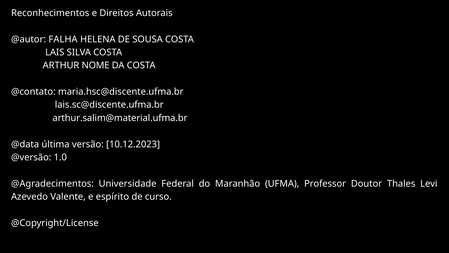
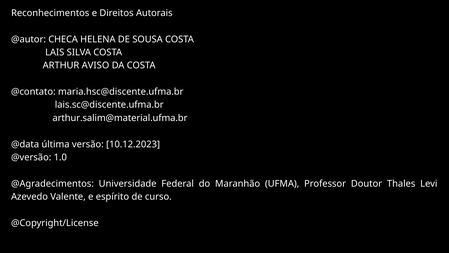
FALHA: FALHA -> CHECA
NOME: NOME -> AVISO
